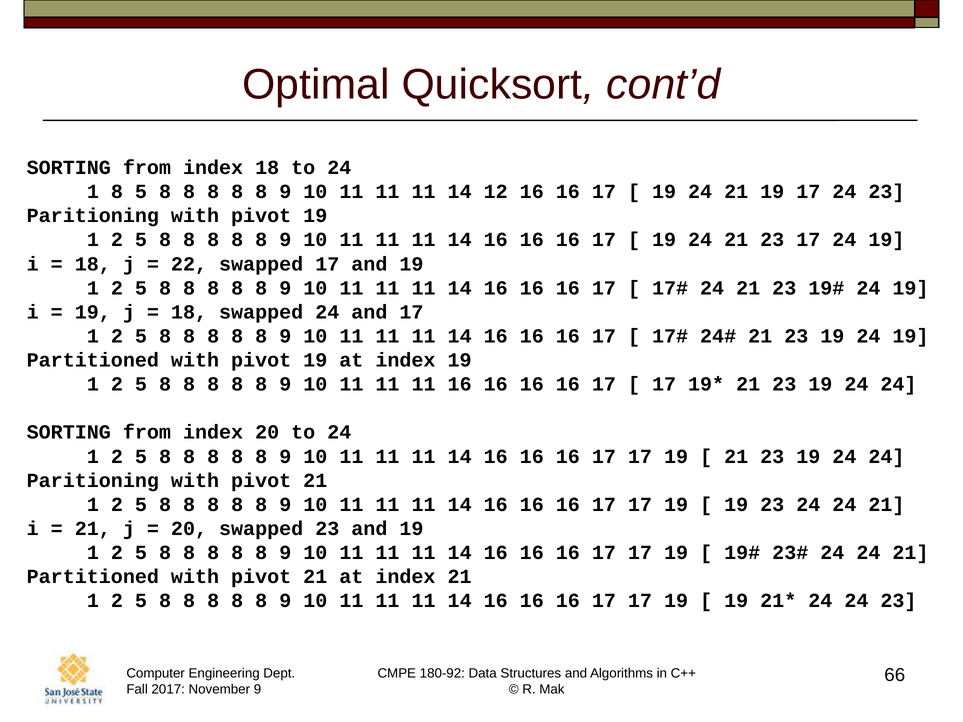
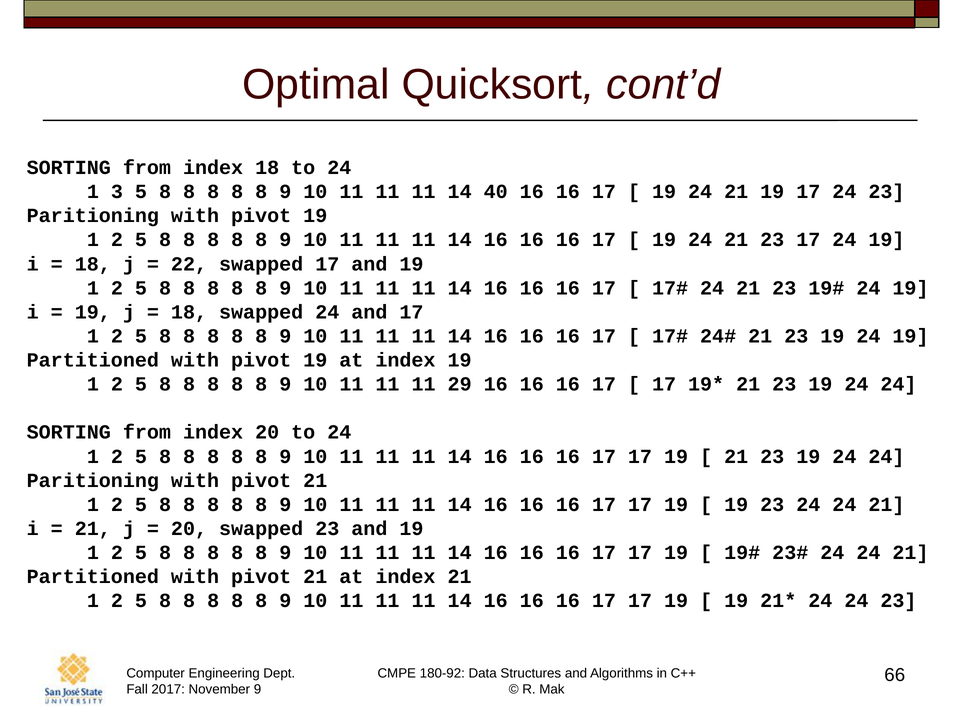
1 8: 8 -> 3
12: 12 -> 40
11 16: 16 -> 29
